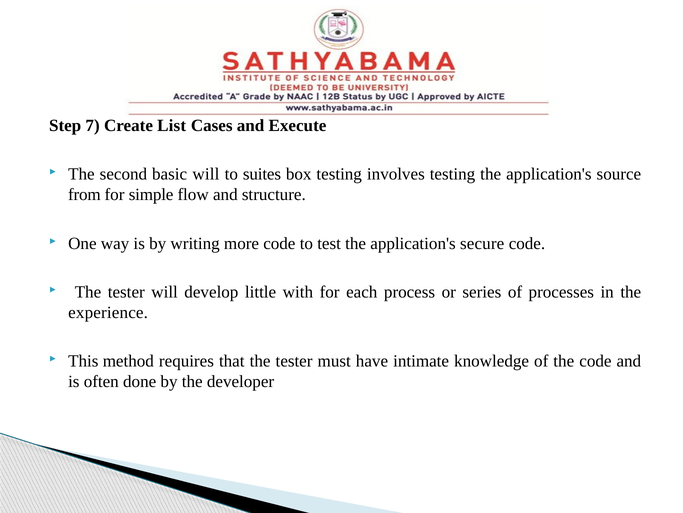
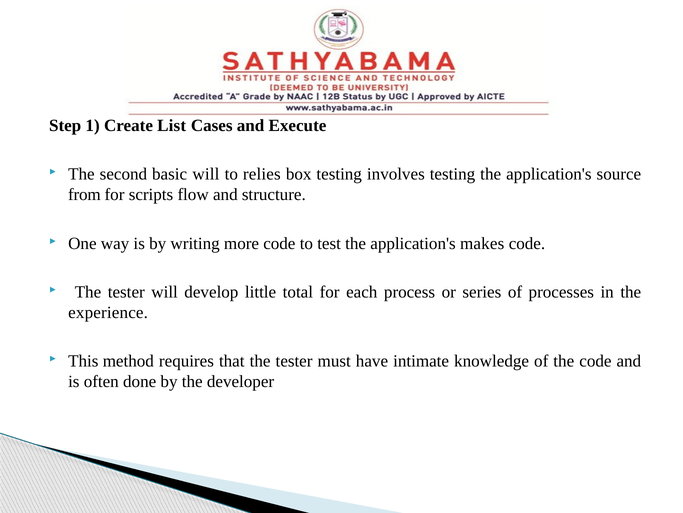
7: 7 -> 1
suites: suites -> relies
simple: simple -> scripts
secure: secure -> makes
with: with -> total
